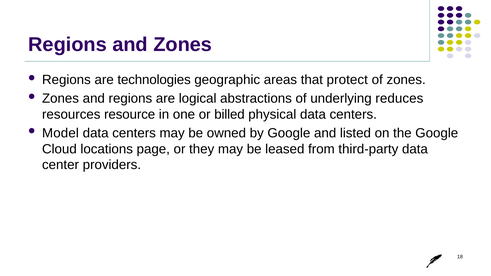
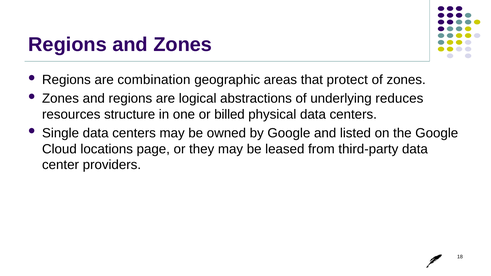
technologies: technologies -> combination
resource: resource -> structure
Model: Model -> Single
